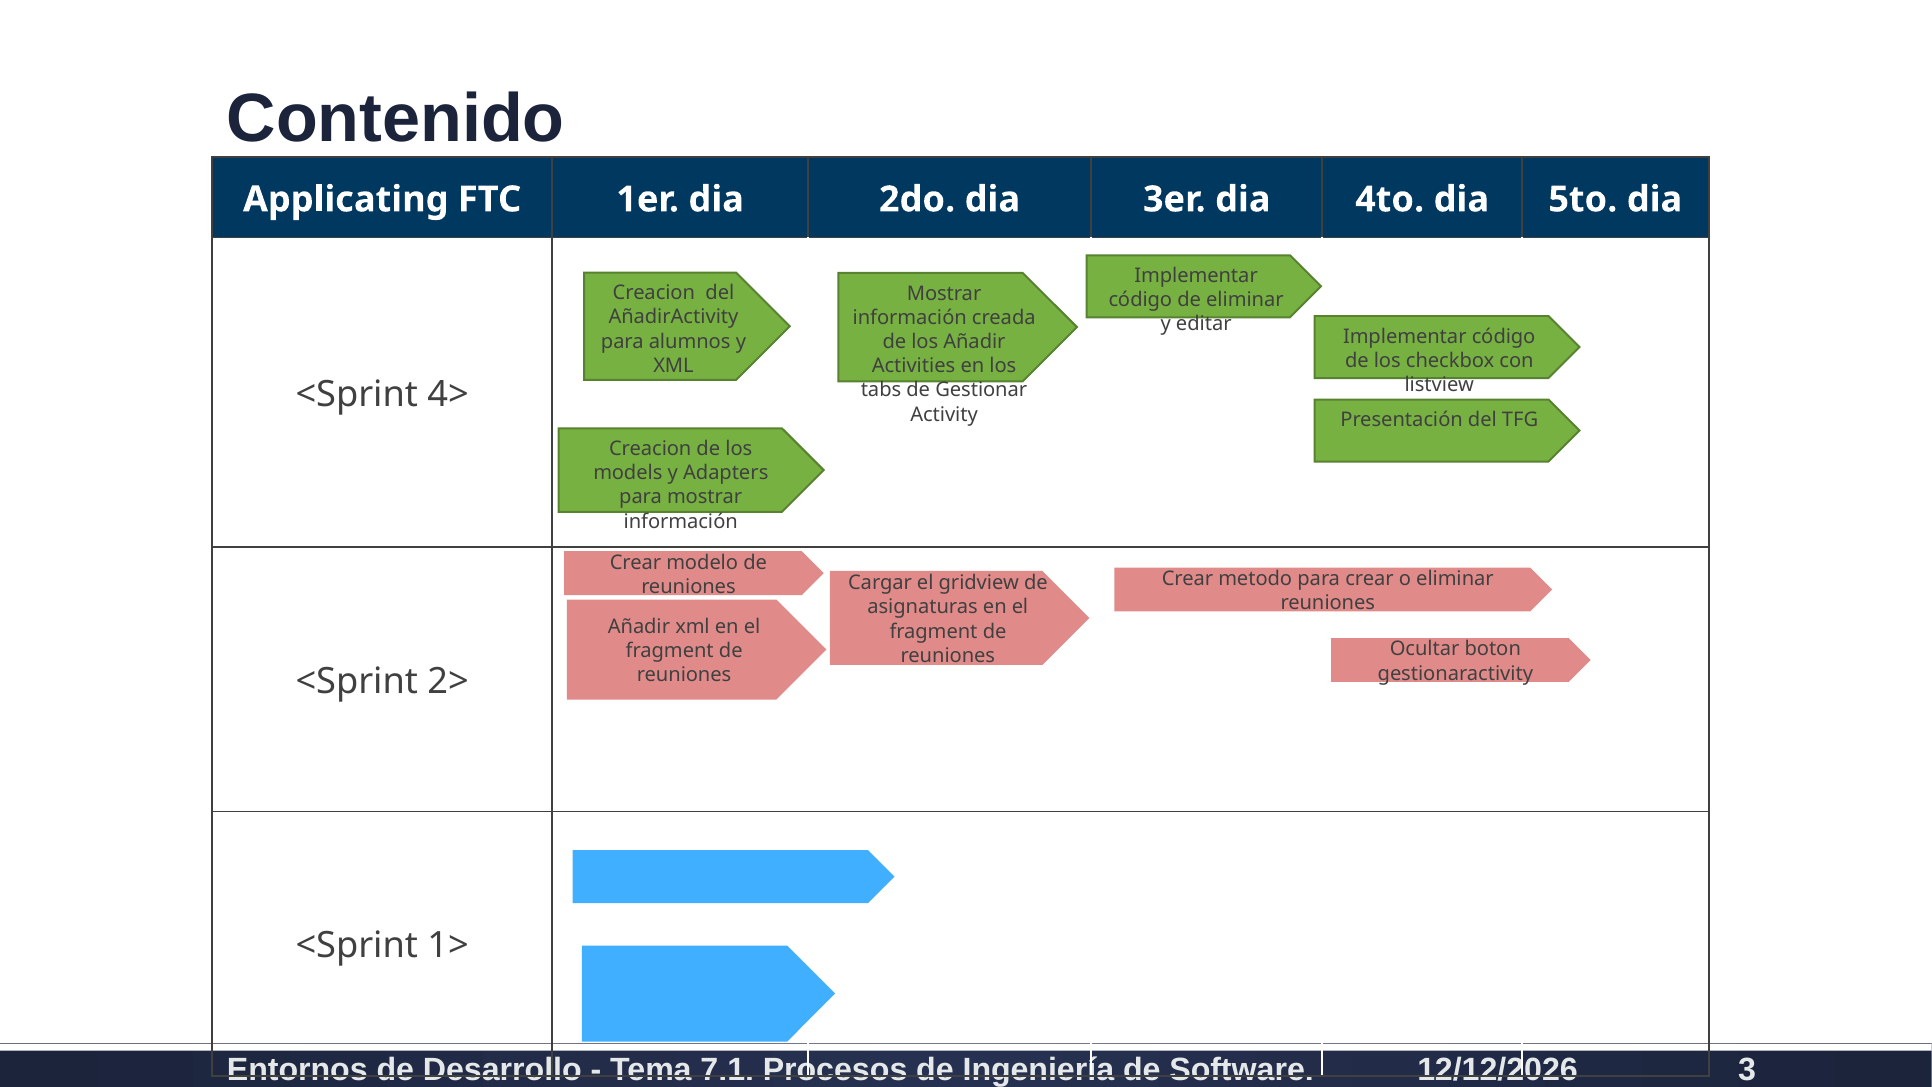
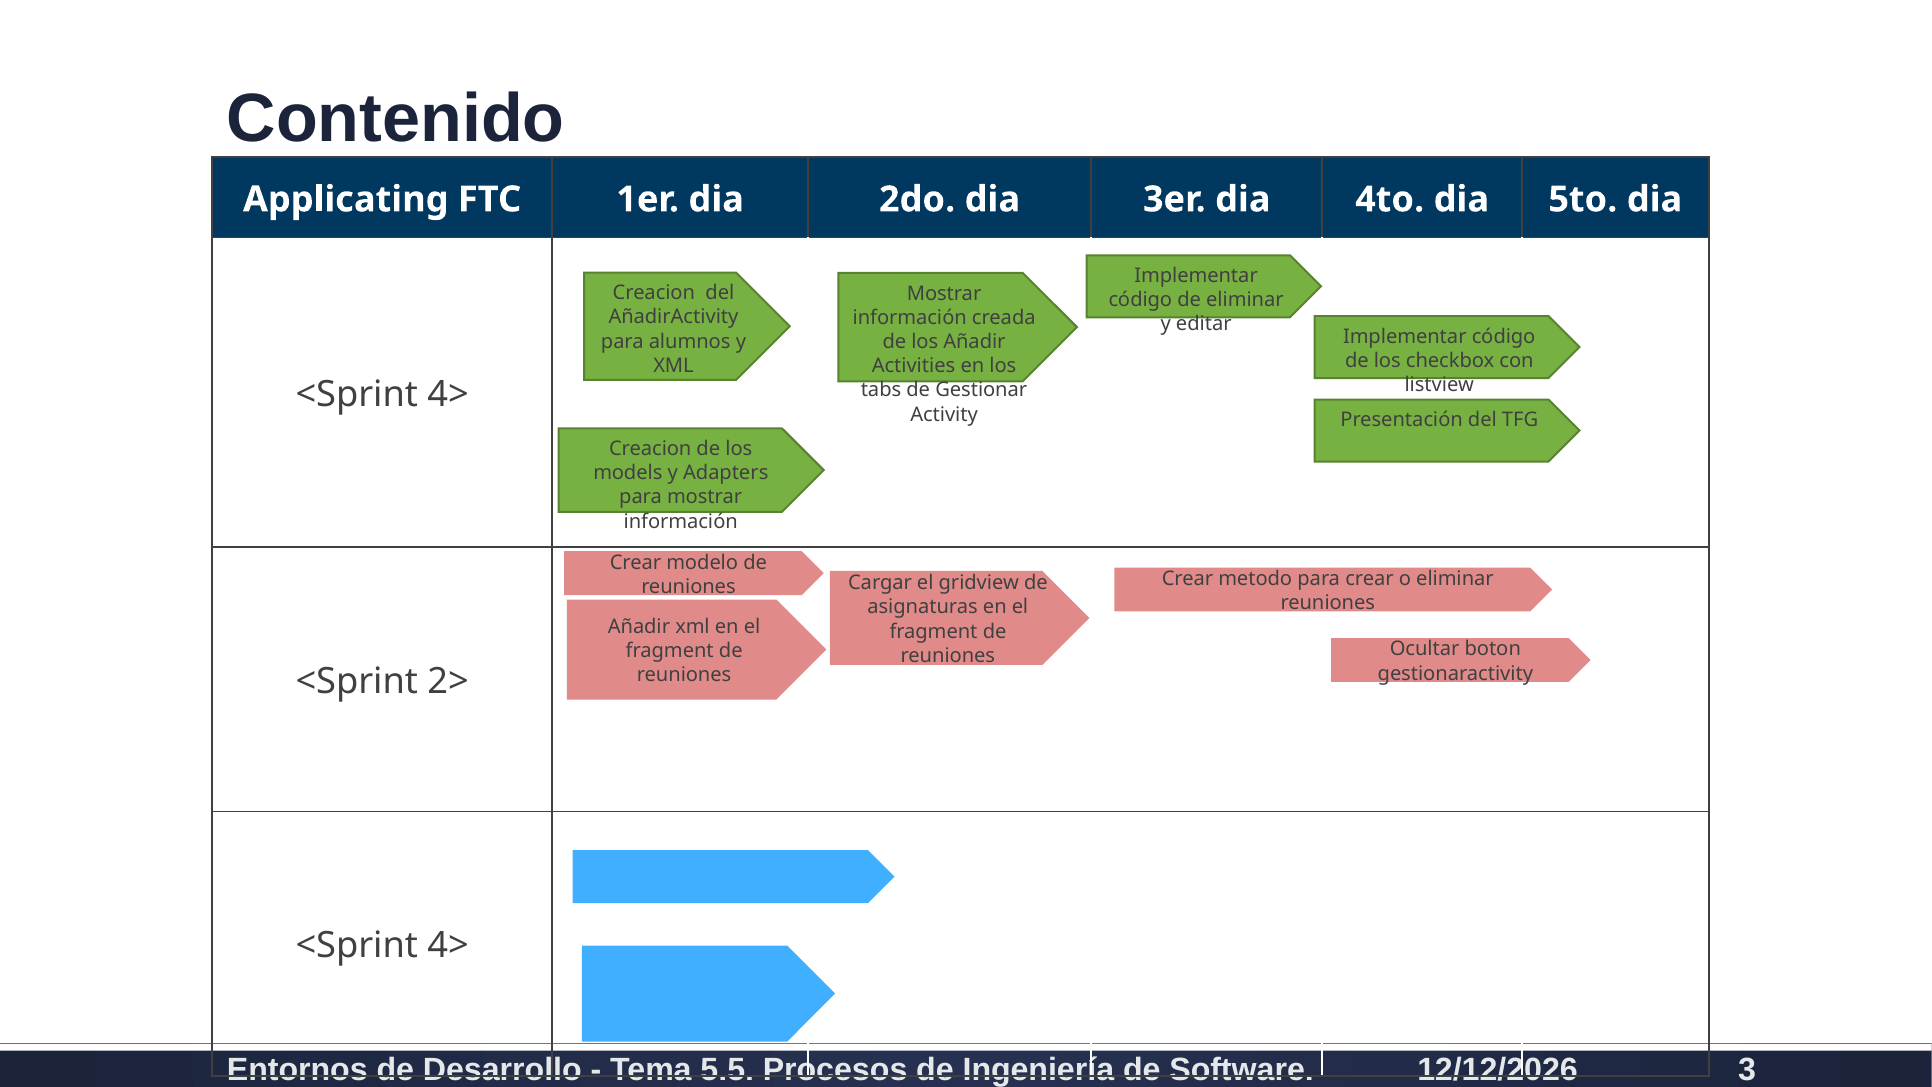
1> at (448, 945): 1> -> 4>
7.1: 7.1 -> 5.5
